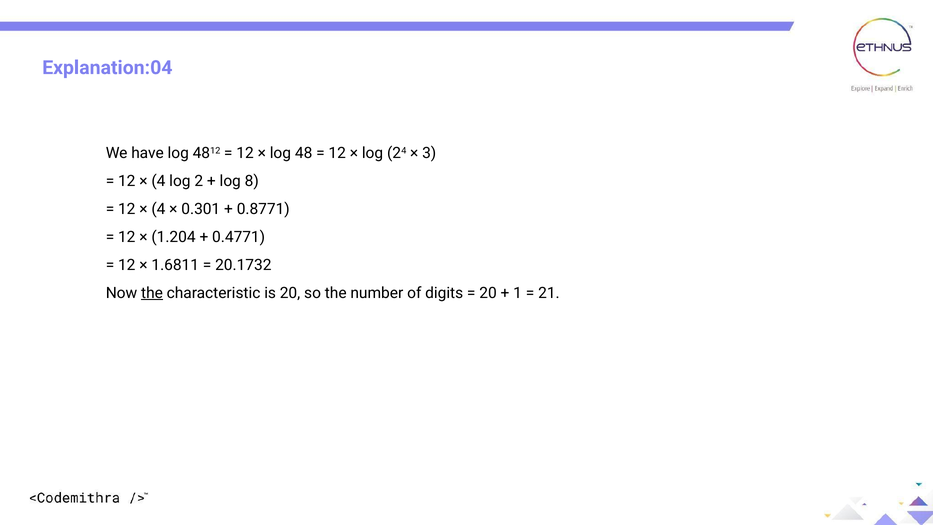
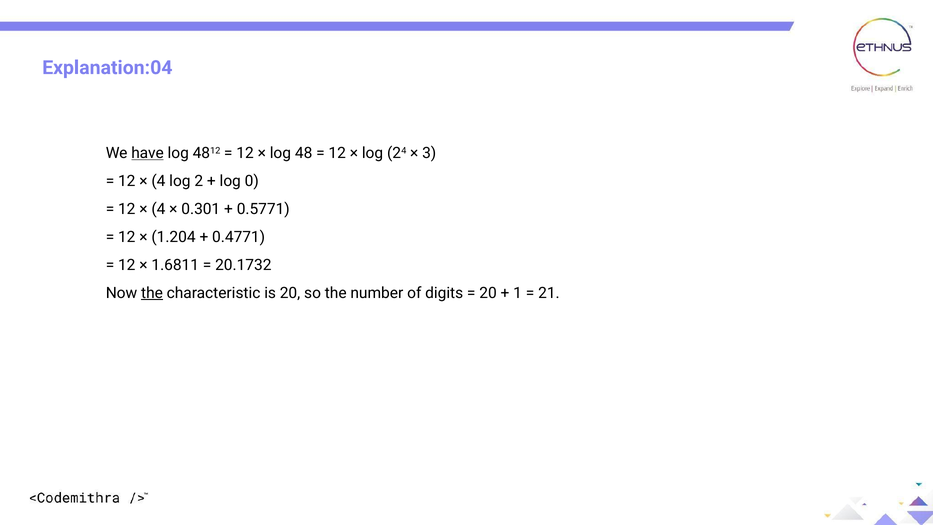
have underline: none -> present
8: 8 -> 0
0.8771: 0.8771 -> 0.5771
